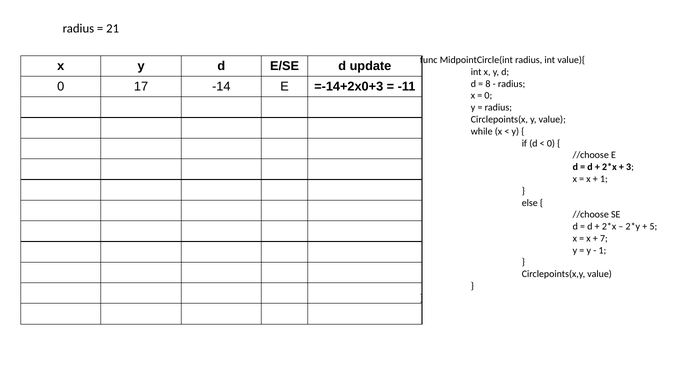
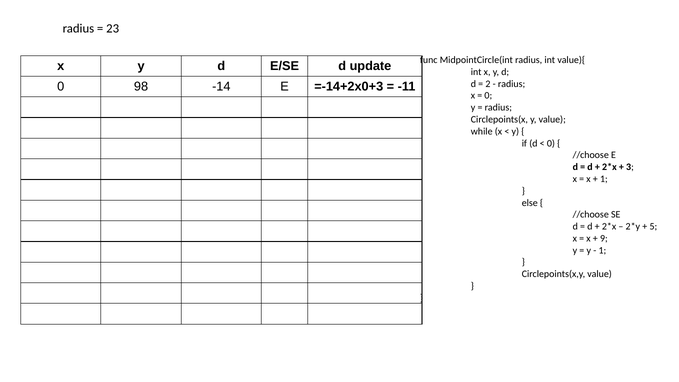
21: 21 -> 23
8: 8 -> 2
17: 17 -> 98
7: 7 -> 9
